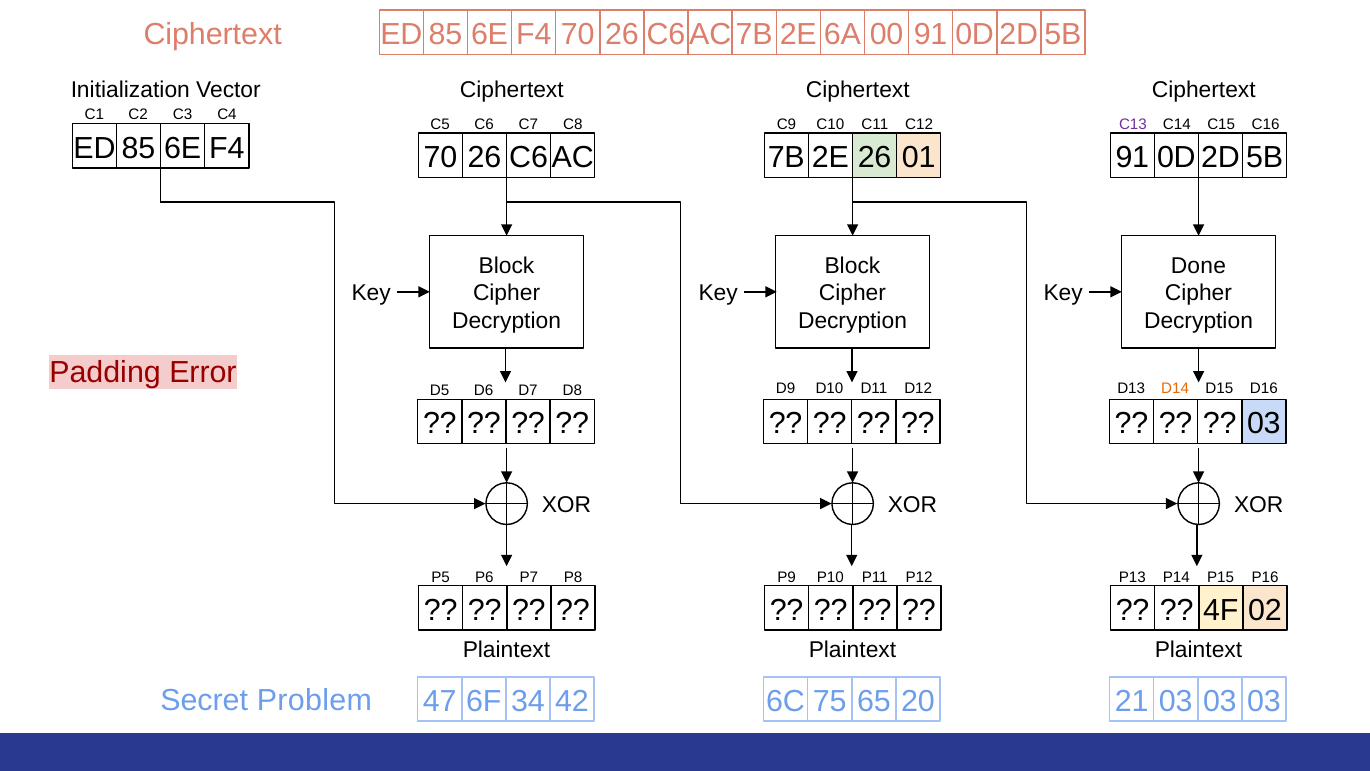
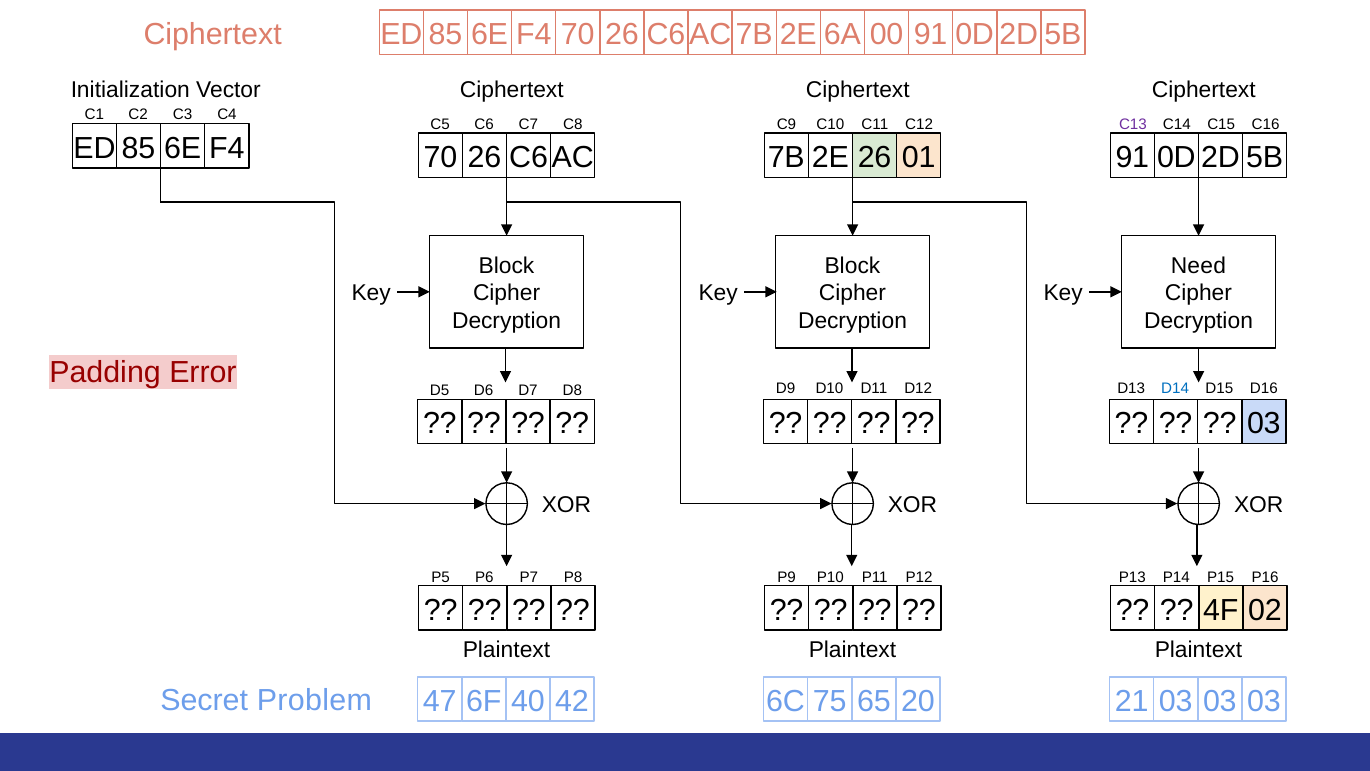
Done: Done -> Need
D14 colour: orange -> blue
34: 34 -> 40
